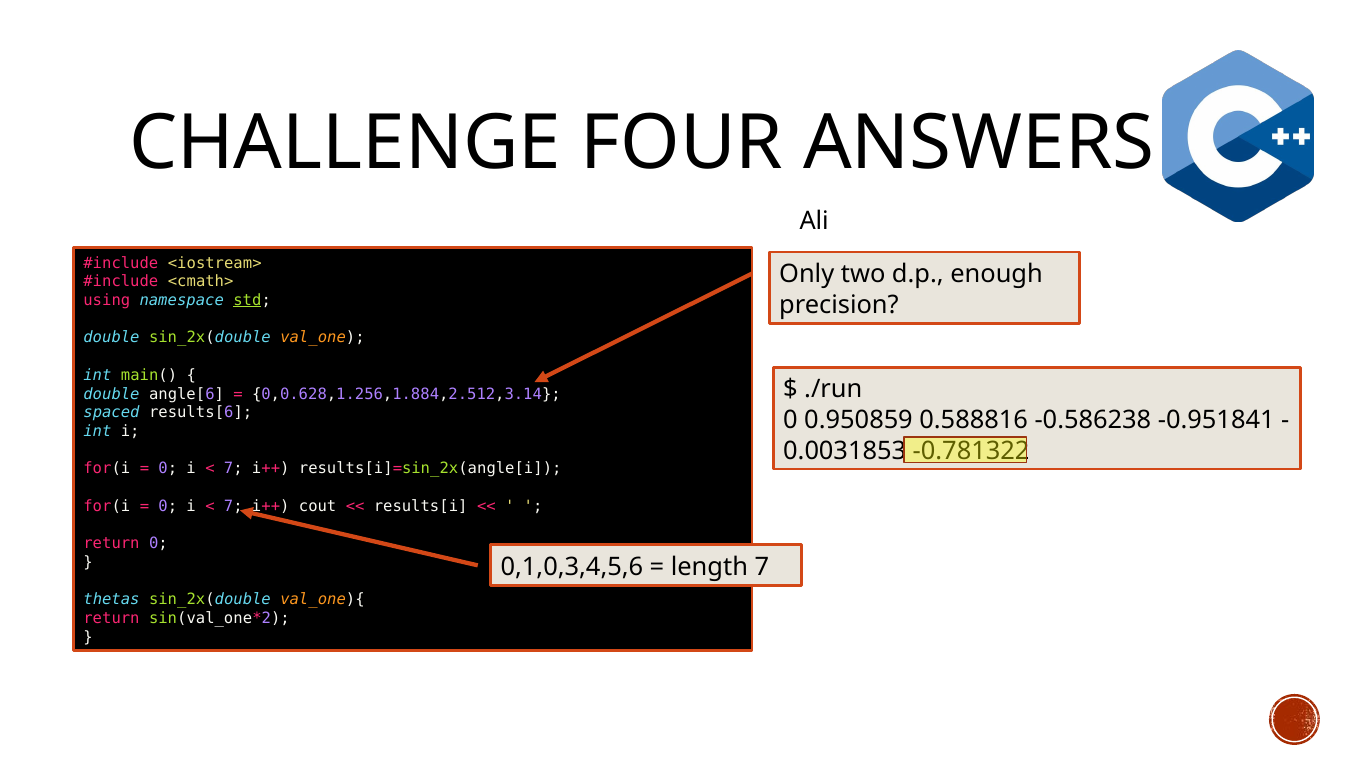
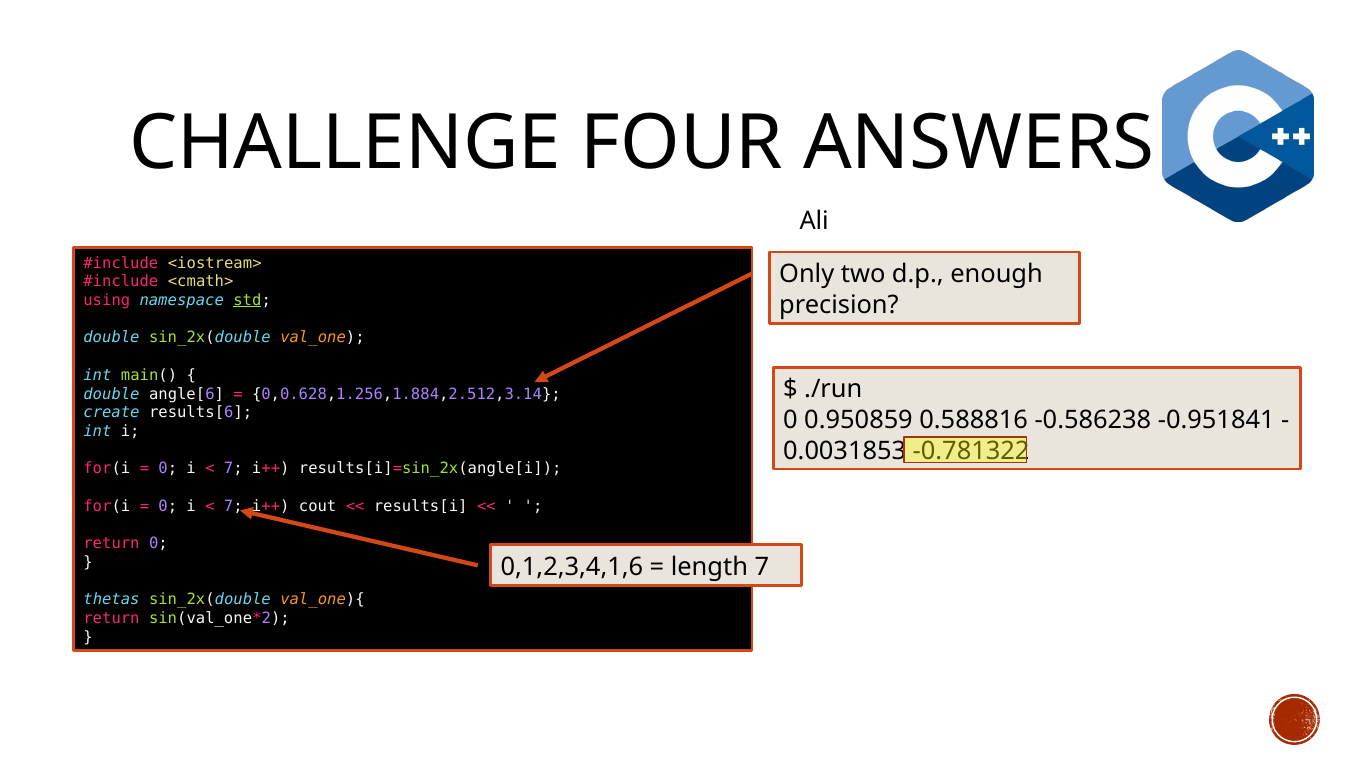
spaced: spaced -> create
0,1,0,3,4,5,6: 0,1,0,3,4,5,6 -> 0,1,2,3,4,1,6
